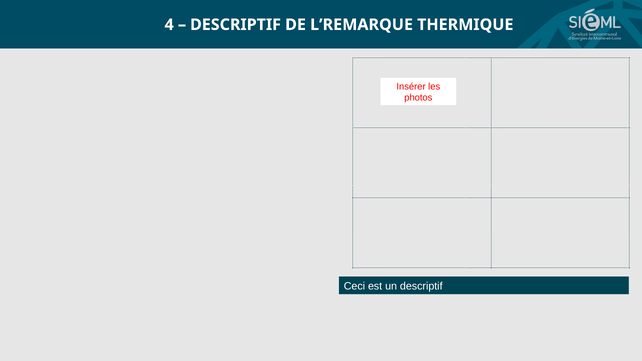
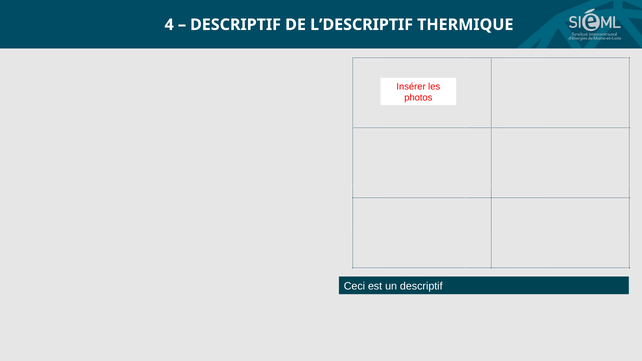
L’REMARQUE: L’REMARQUE -> L’DESCRIPTIF
